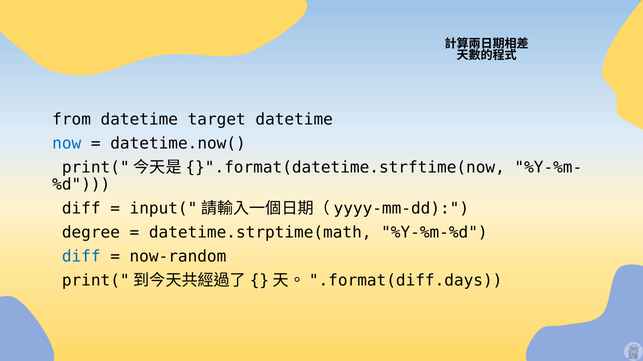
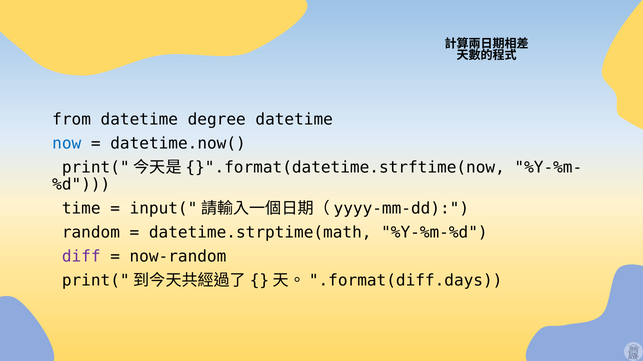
target: target -> degree
diff at (81, 209): diff -> time
degree: degree -> random
diff at (81, 257) colour: blue -> purple
